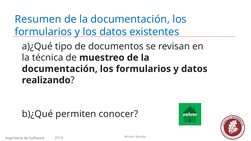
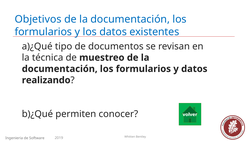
Resumen: Resumen -> Objetivos
